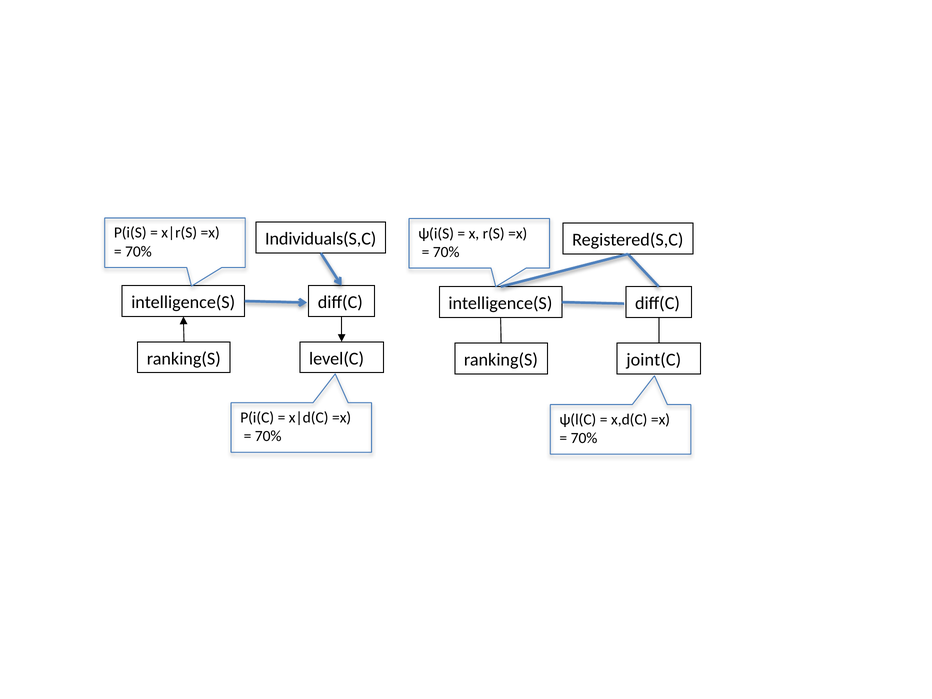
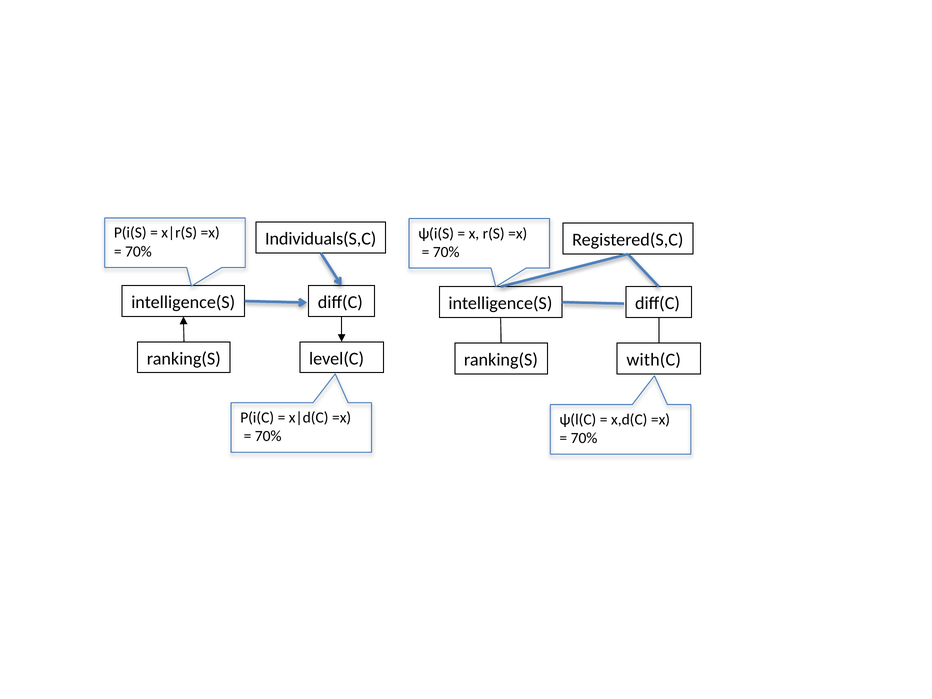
joint(C: joint(C -> with(C
